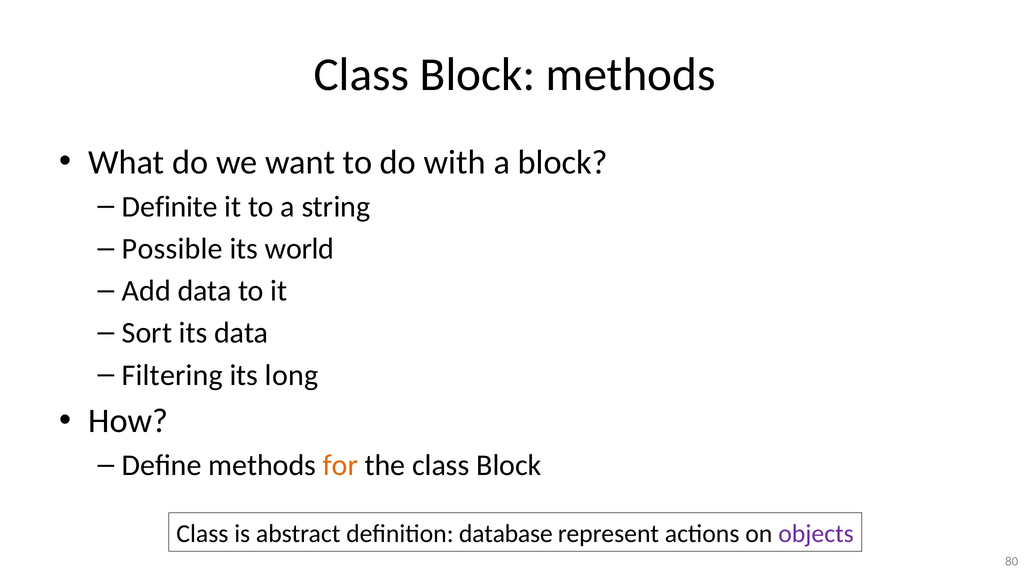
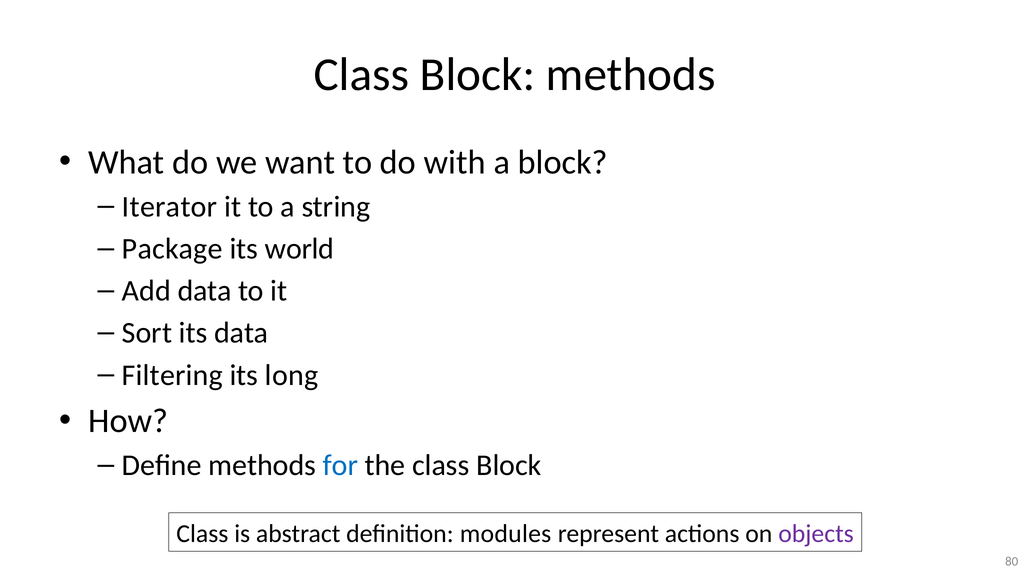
Definite: Definite -> Iterator
Possible: Possible -> Package
for colour: orange -> blue
database: database -> modules
